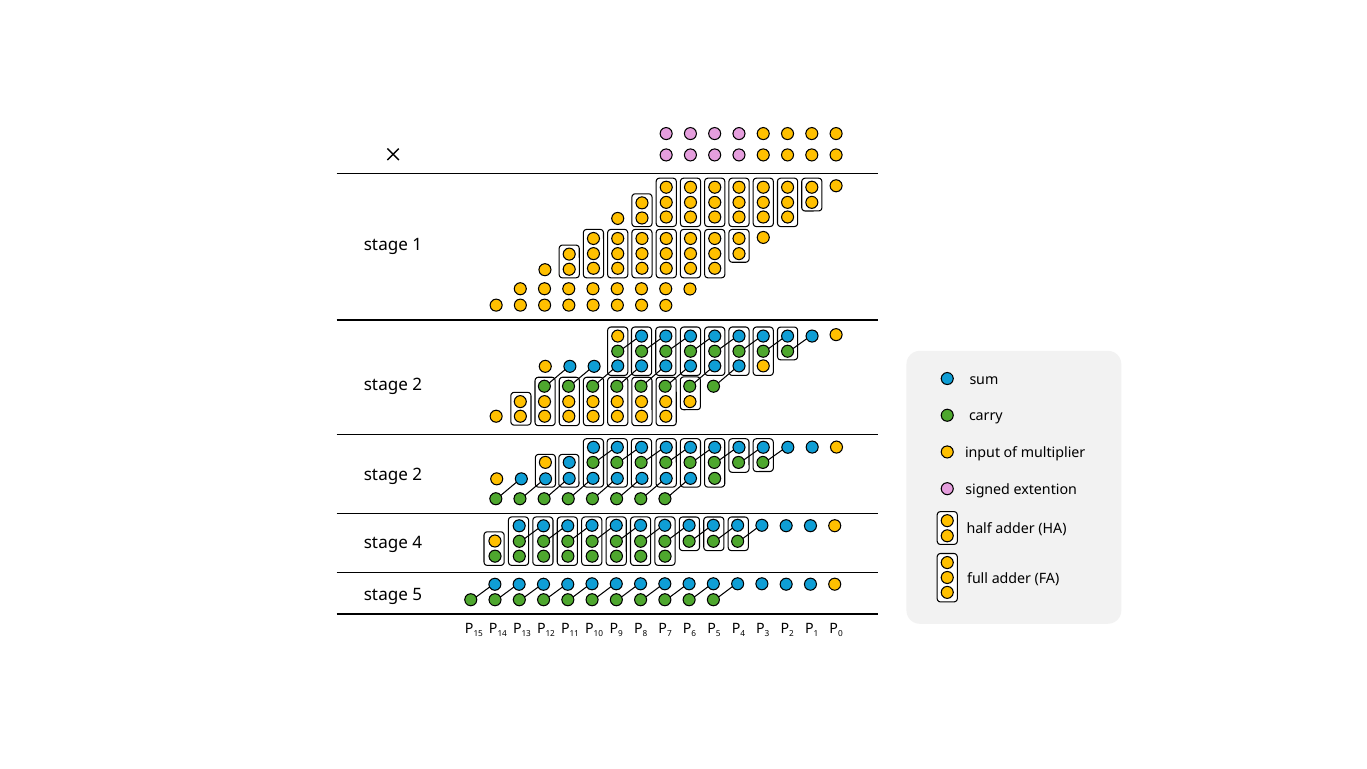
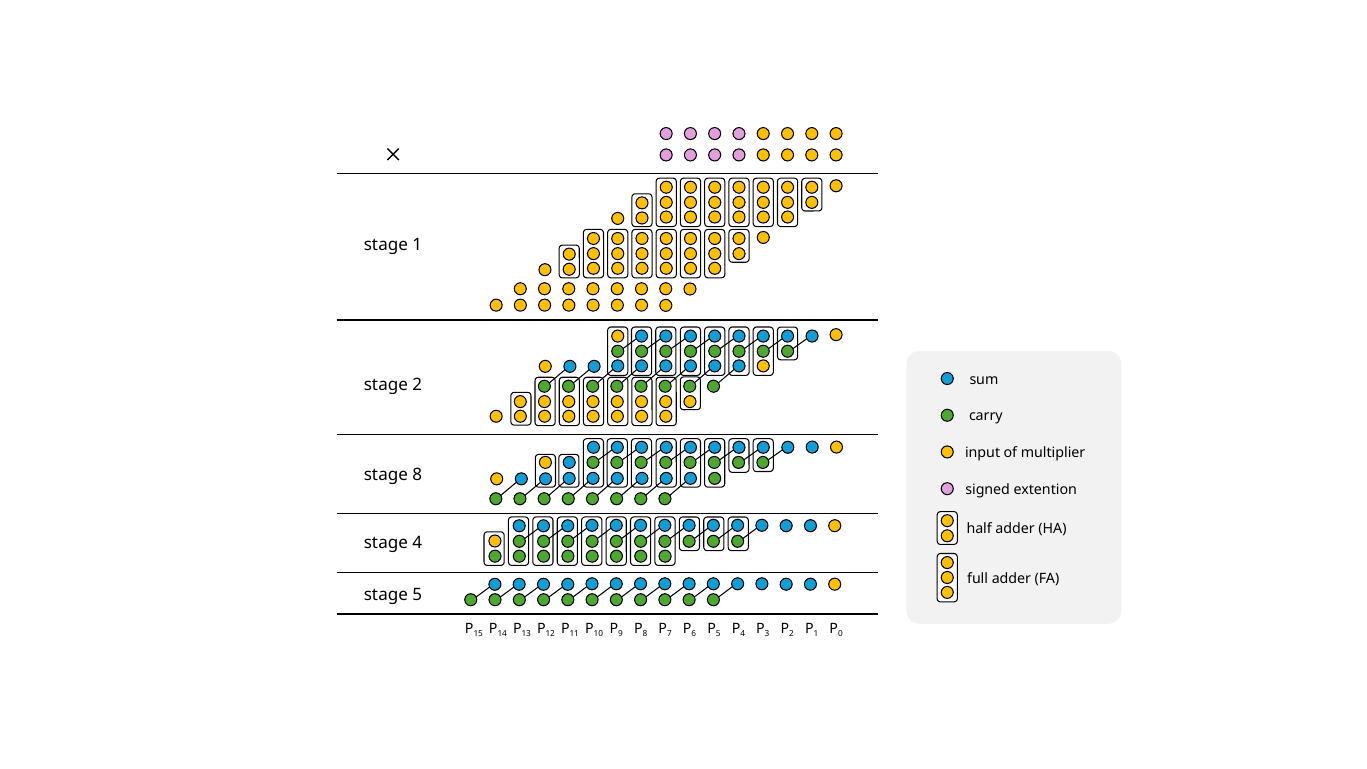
2 at (417, 474): 2 -> 8
